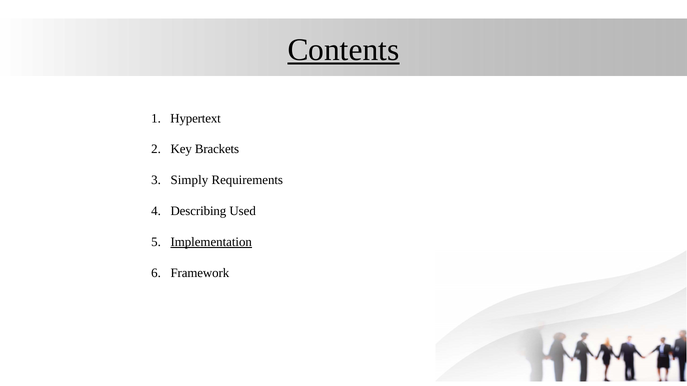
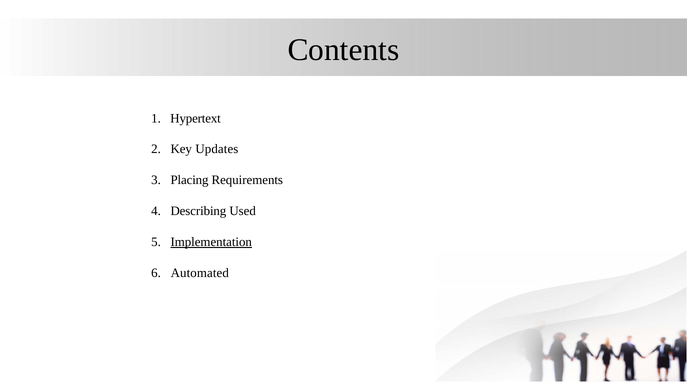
Contents underline: present -> none
Brackets: Brackets -> Updates
Simply: Simply -> Placing
Framework: Framework -> Automated
